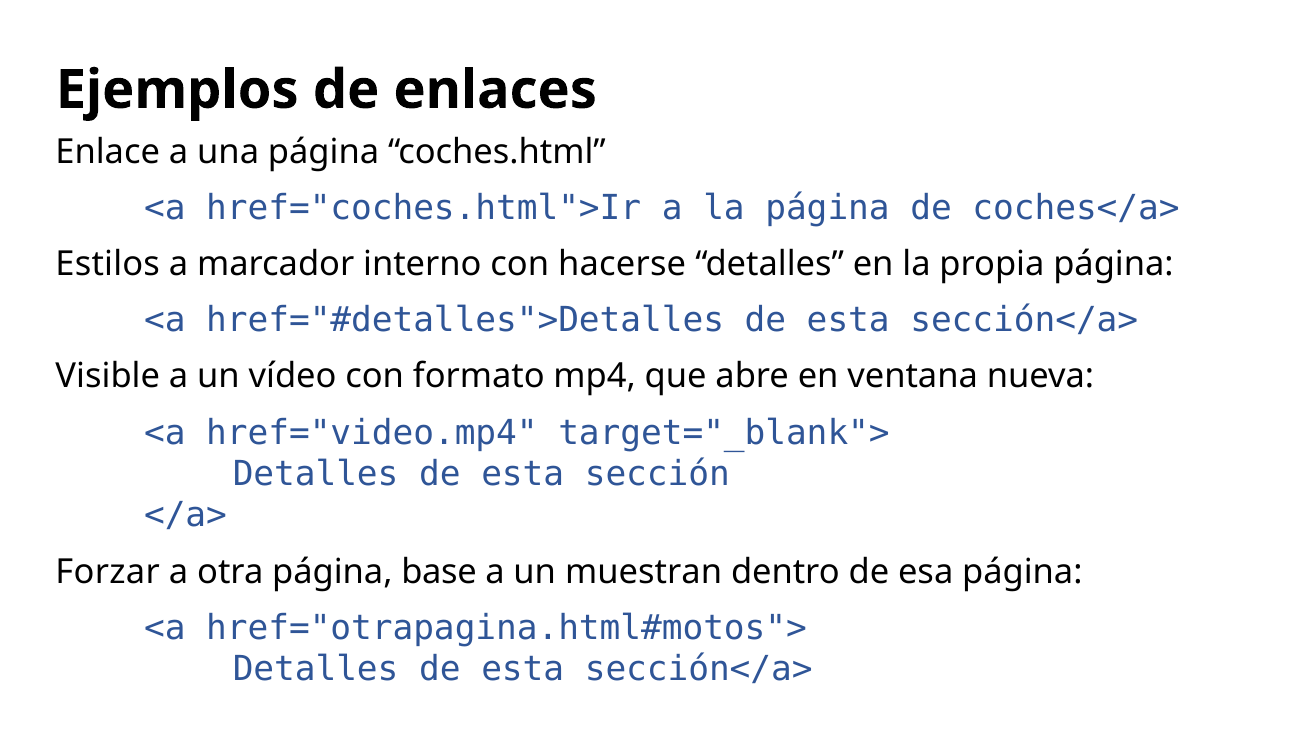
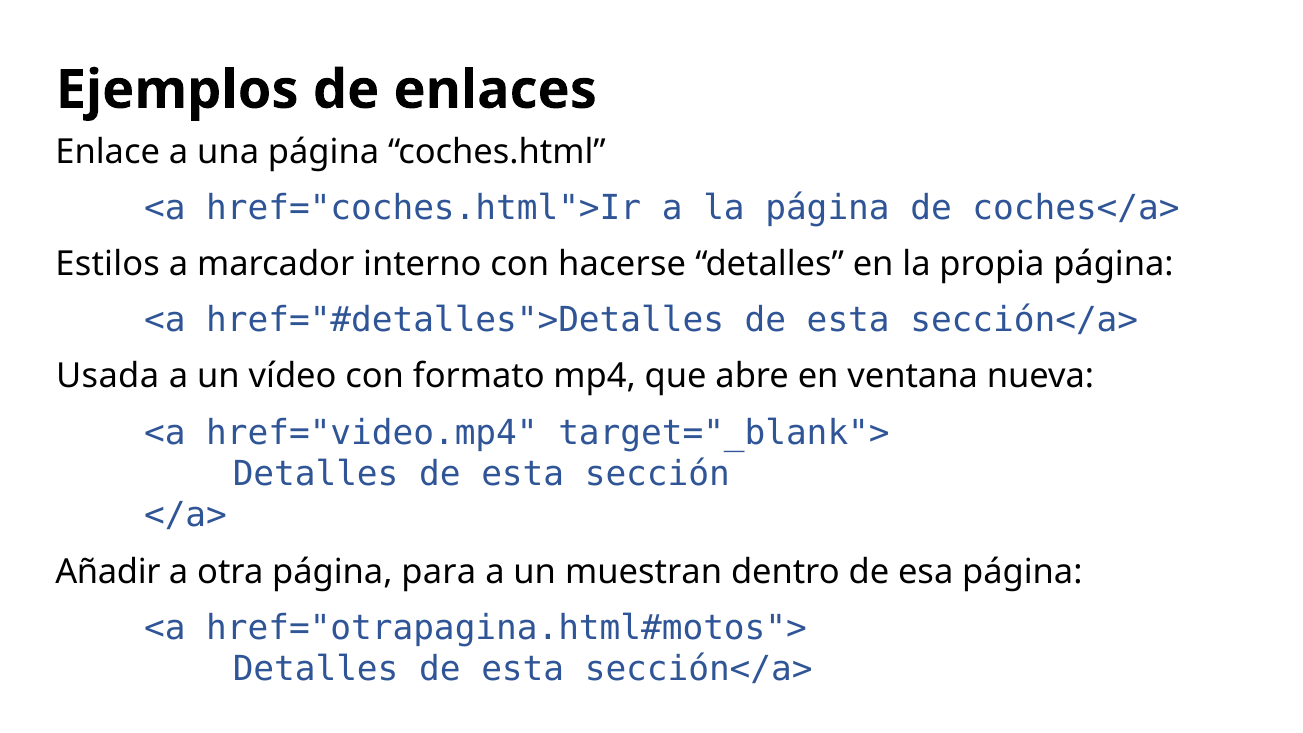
Visible: Visible -> Usada
Forzar: Forzar -> Añadir
base: base -> para
